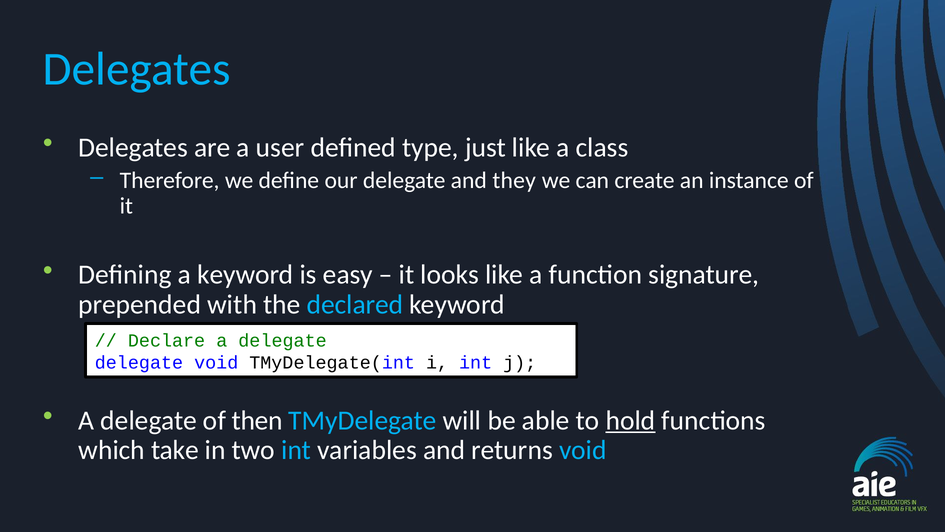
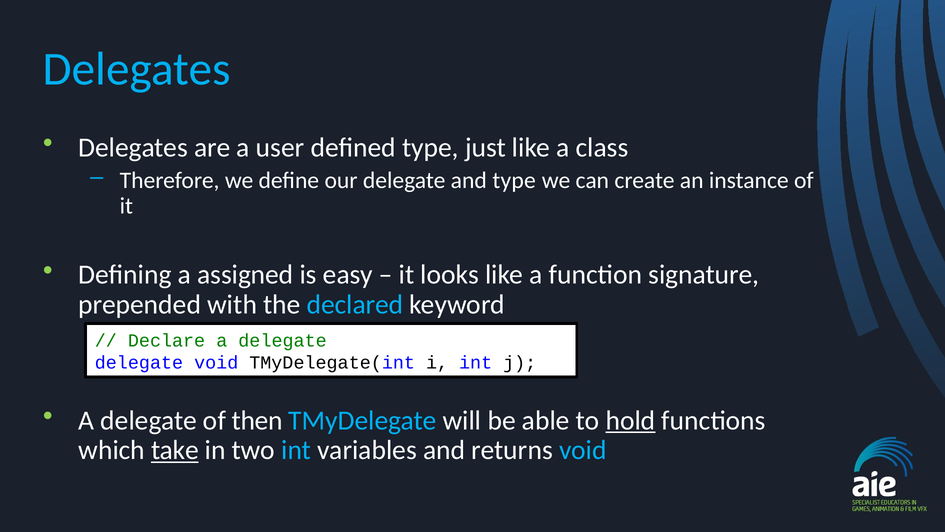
and they: they -> type
a keyword: keyword -> assigned
take underline: none -> present
